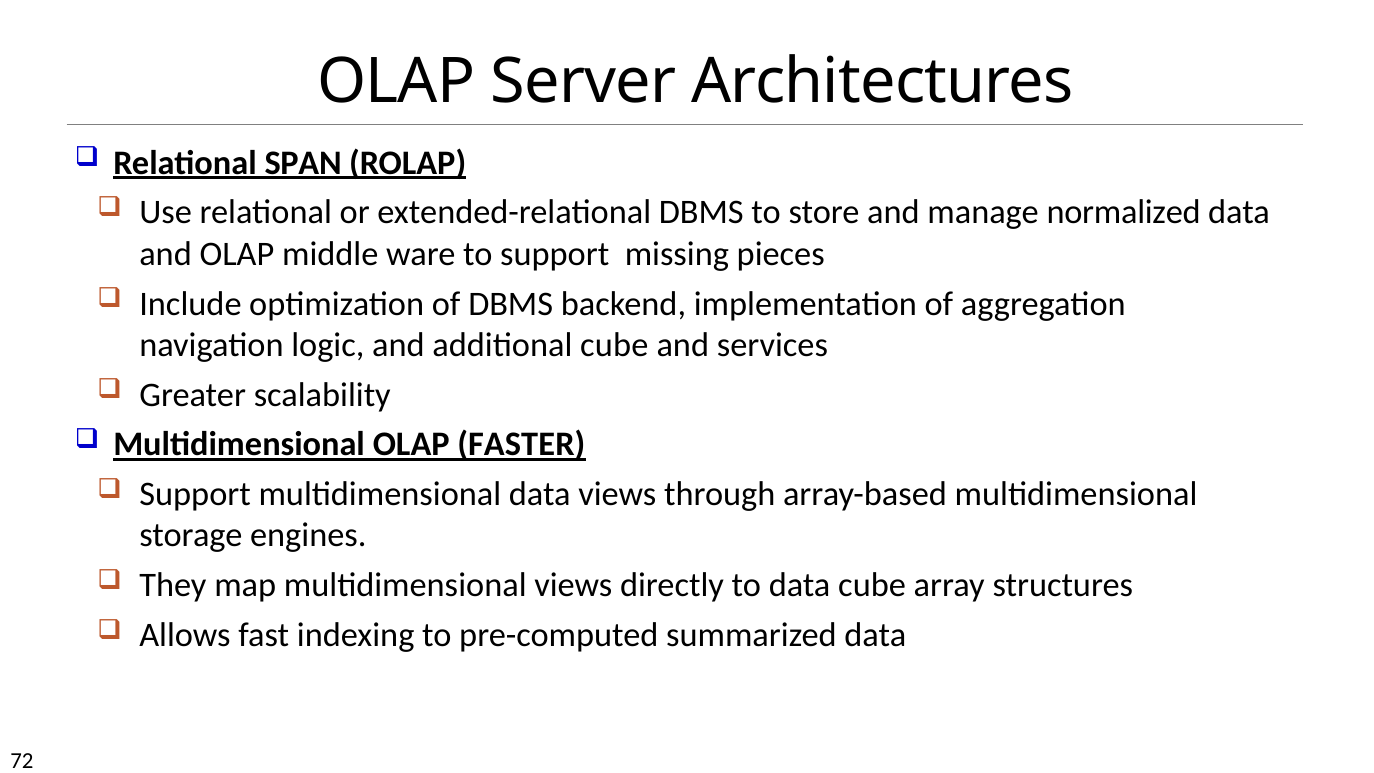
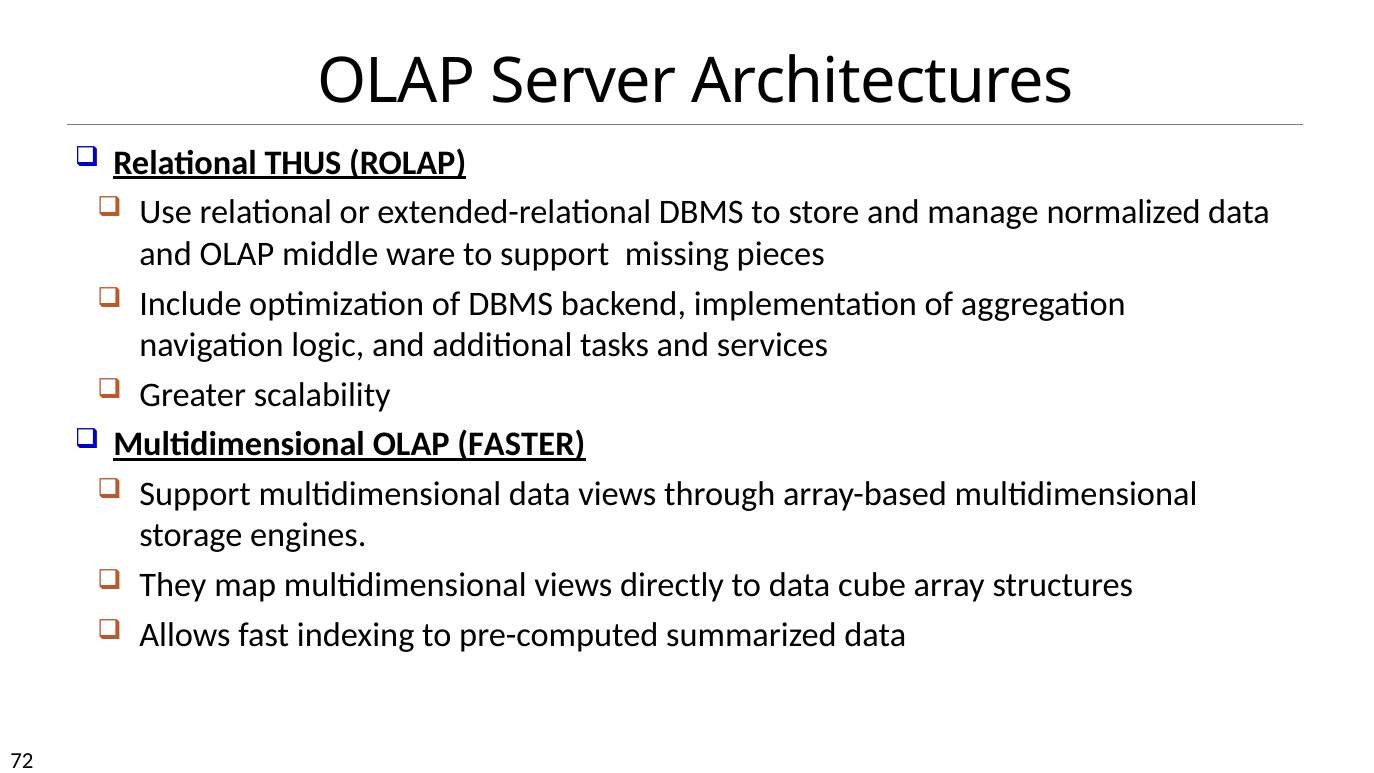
SPAN: SPAN -> THUS
additional cube: cube -> tasks
